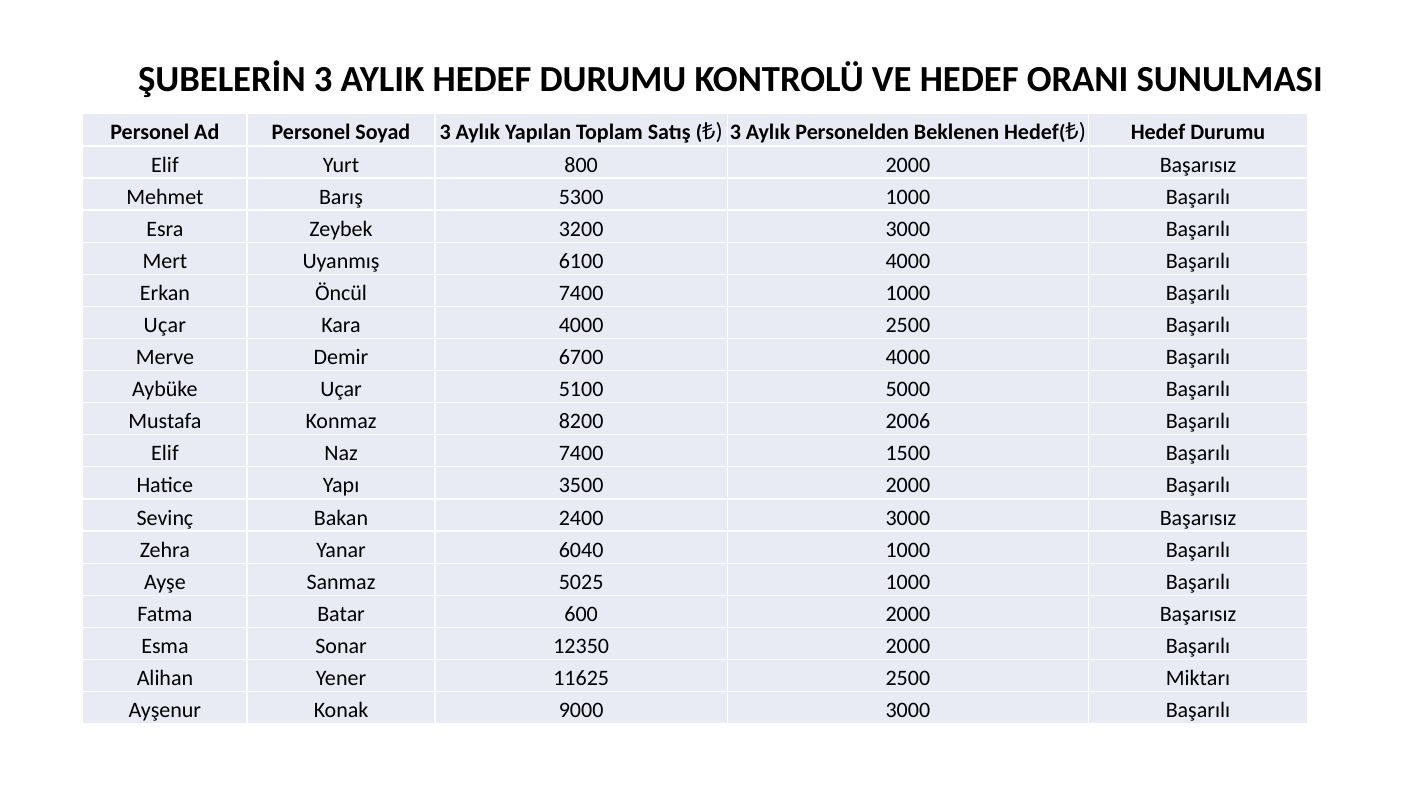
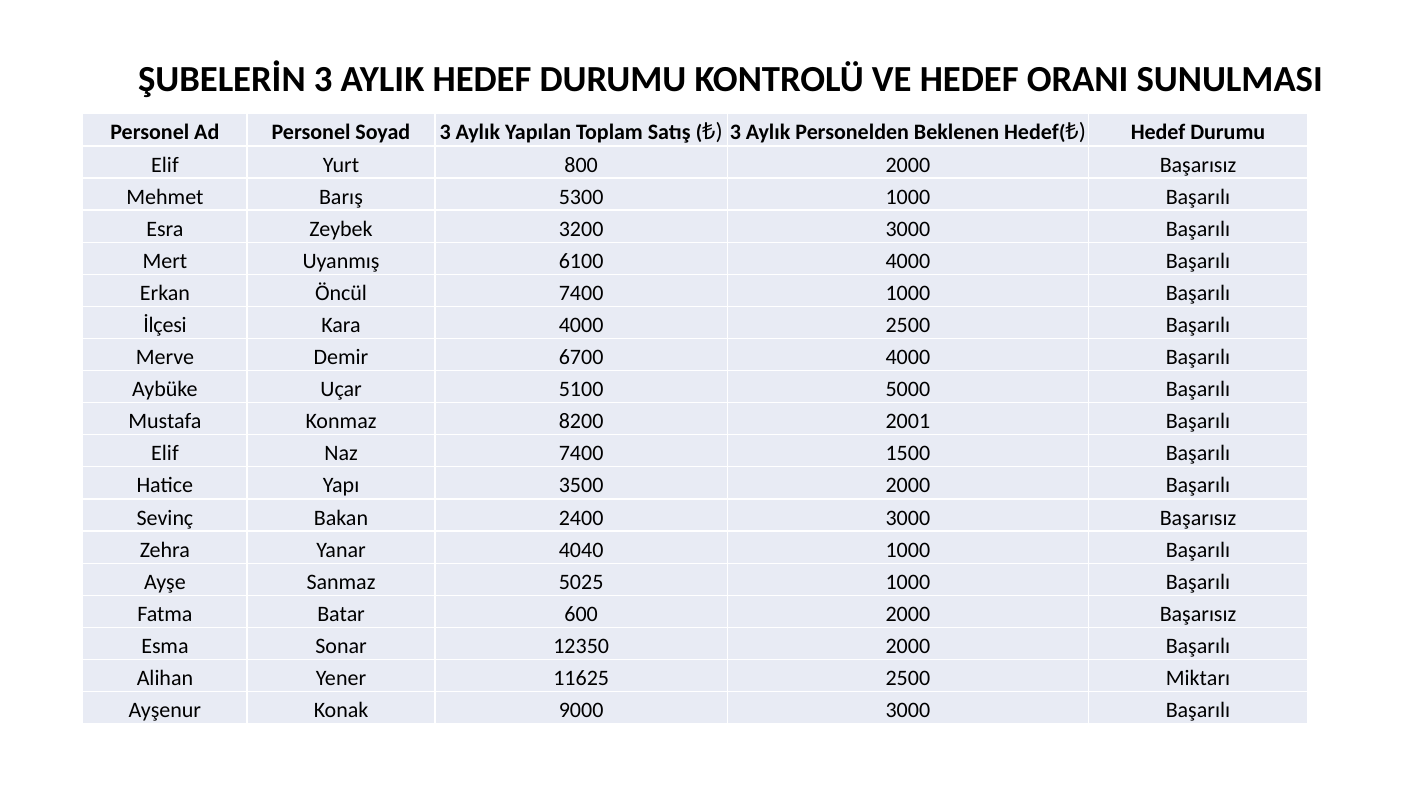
Uçar at (165, 325): Uçar -> İlçesi
2006: 2006 -> 2001
6040: 6040 -> 4040
